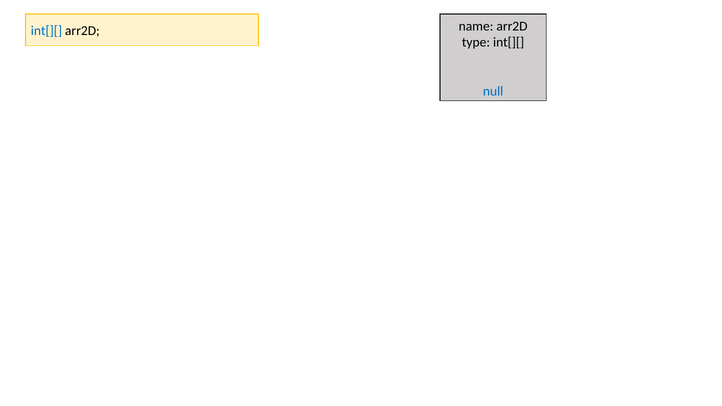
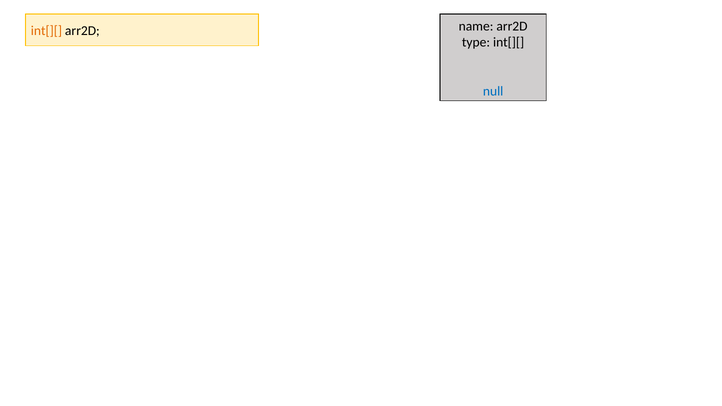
int[][ at (46, 31) colour: blue -> orange
